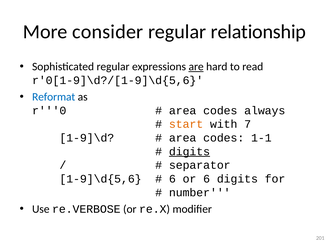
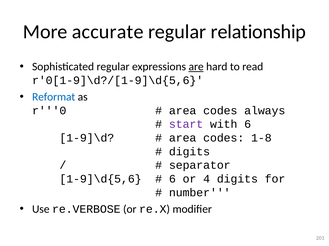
consider: consider -> accurate
start colour: orange -> purple
with 7: 7 -> 6
1-1: 1-1 -> 1-8
digits at (189, 152) underline: present -> none
or 6: 6 -> 4
